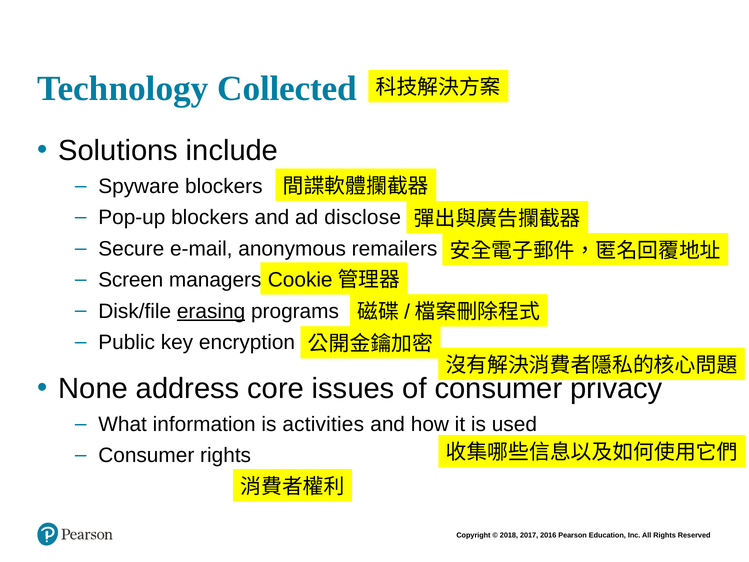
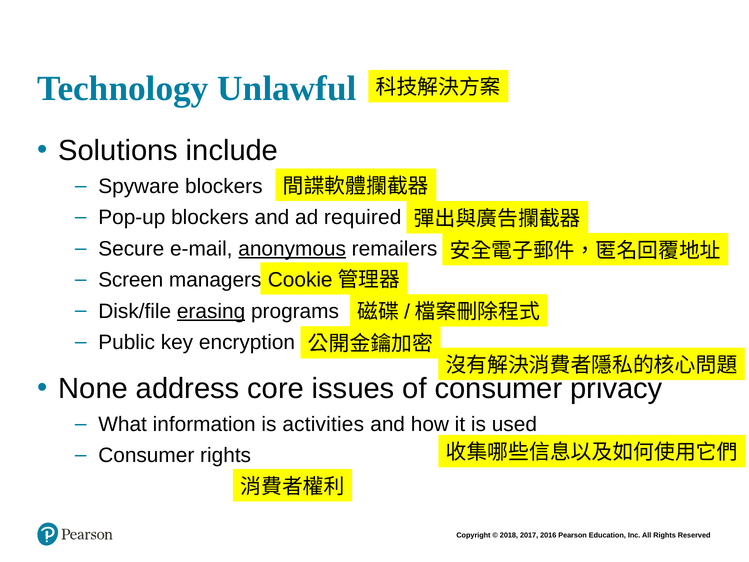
Collected: Collected -> Unlawful
disclose: disclose -> required
anonymous underline: none -> present
